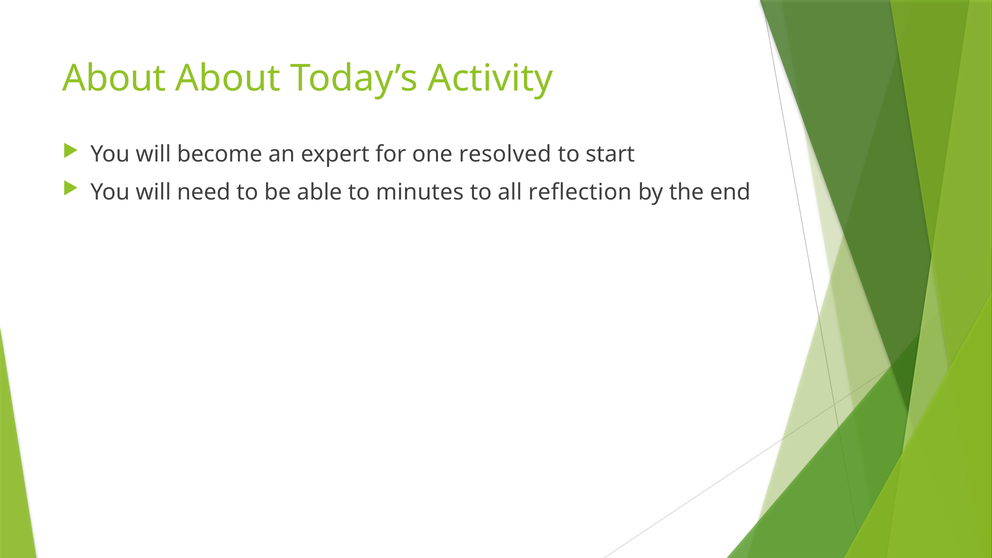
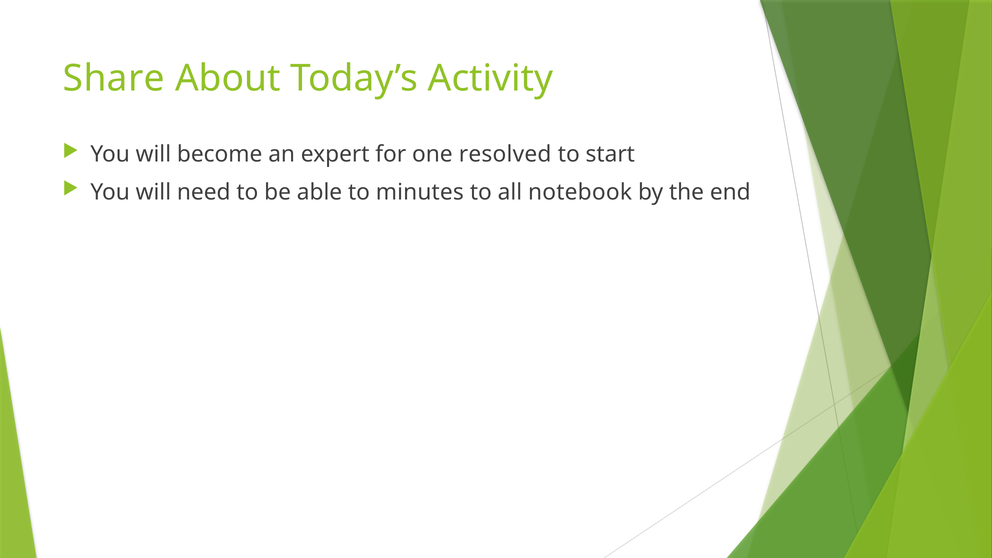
About at (114, 78): About -> Share
reflection: reflection -> notebook
